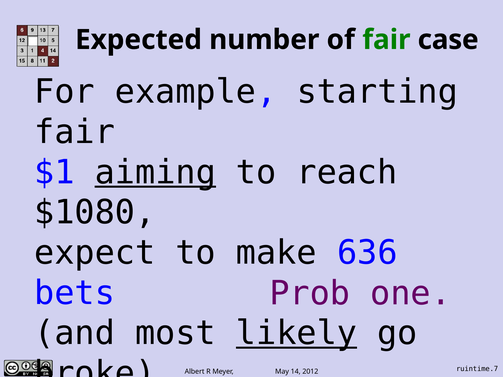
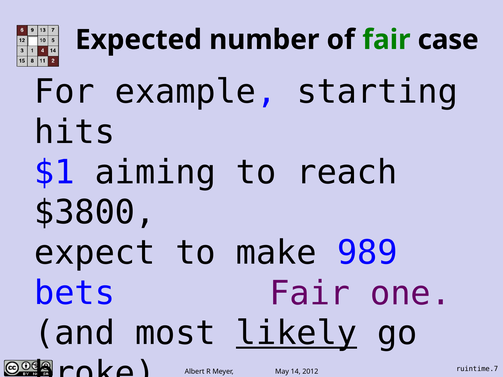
fair at (75, 132): fair -> hits
aiming underline: present -> none
$1080: $1080 -> $3800
636: 636 -> 989
Prob at (310, 294): Prob -> Fair
